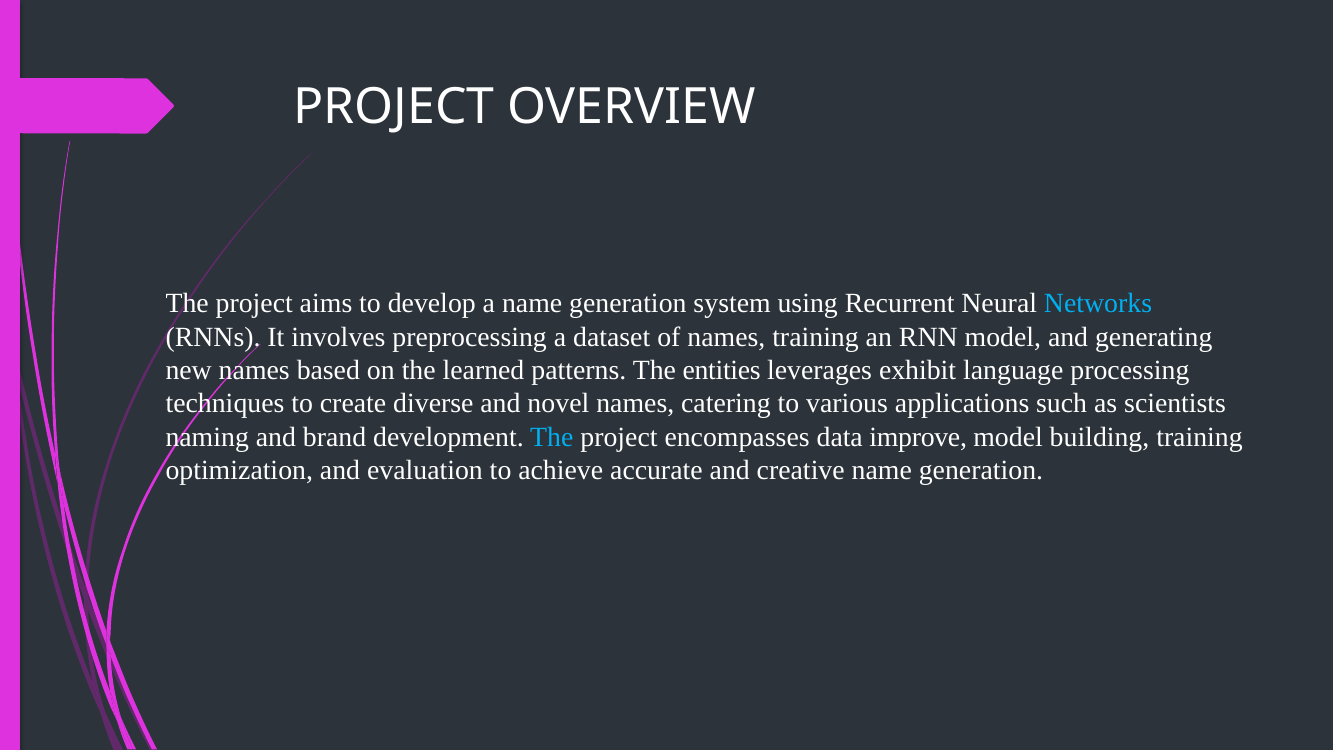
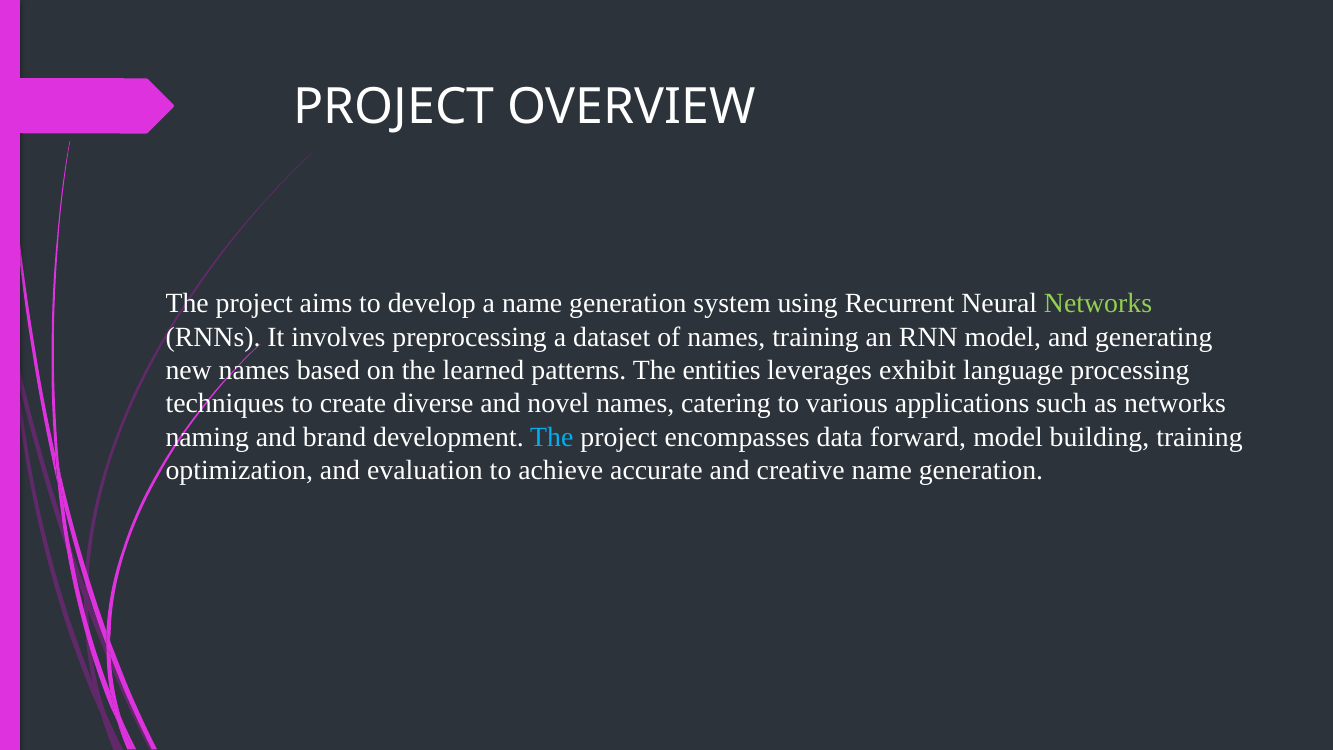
Networks at (1098, 303) colour: light blue -> light green
as scientists: scientists -> networks
improve: improve -> forward
